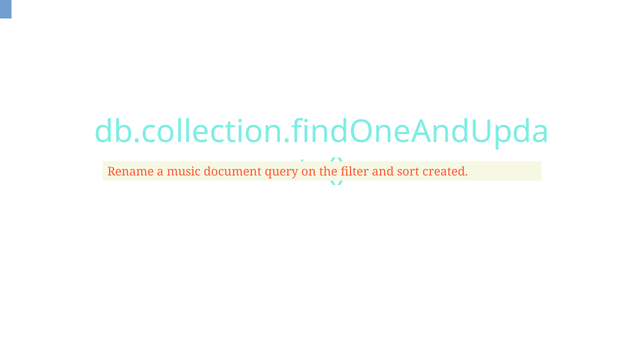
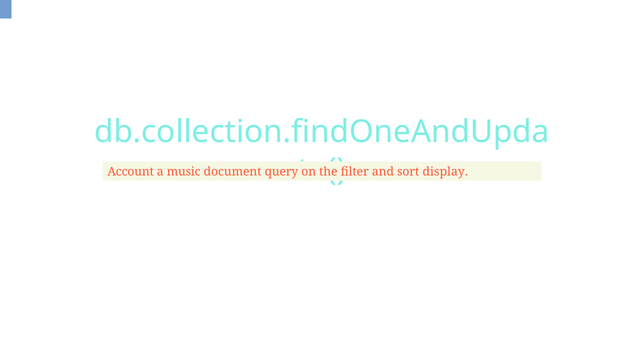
Rename: Rename -> Account
created: created -> display
